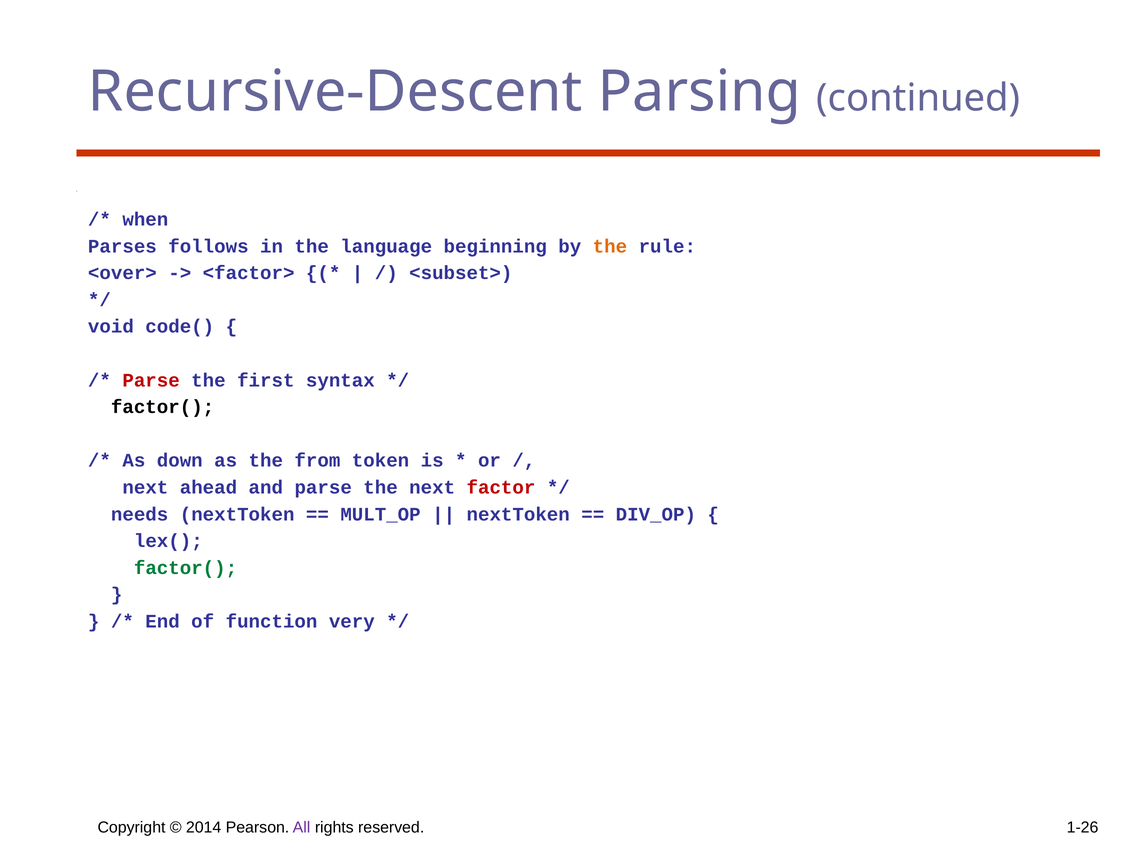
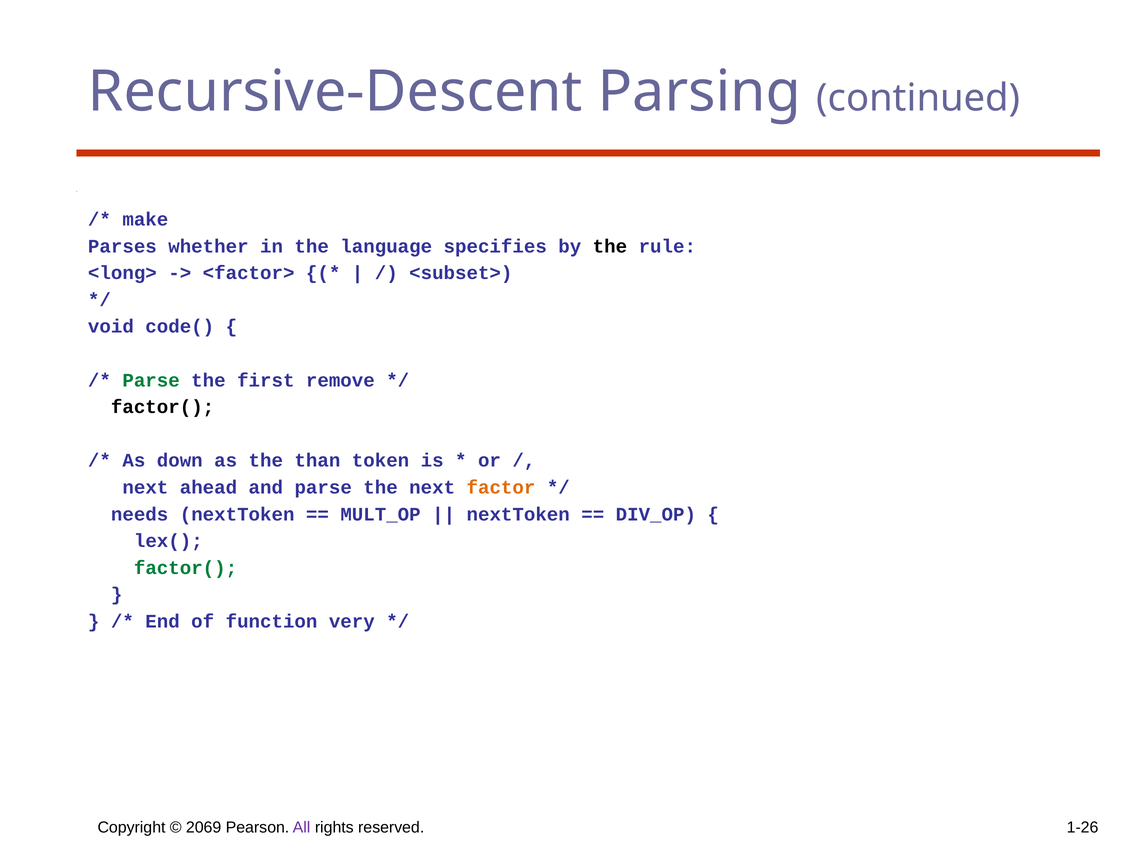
when: when -> make
follows: follows -> whether
beginning: beginning -> specifies
the at (610, 246) colour: orange -> black
<over>: <over> -> <long>
Parse at (151, 380) colour: red -> green
syntax: syntax -> remove
from: from -> than
factor colour: red -> orange
2014: 2014 -> 2069
